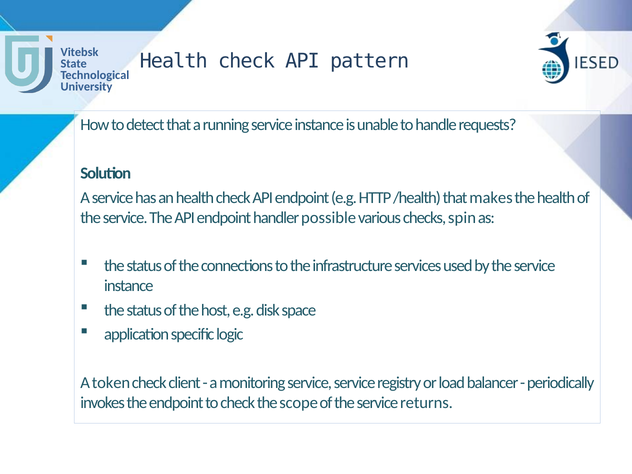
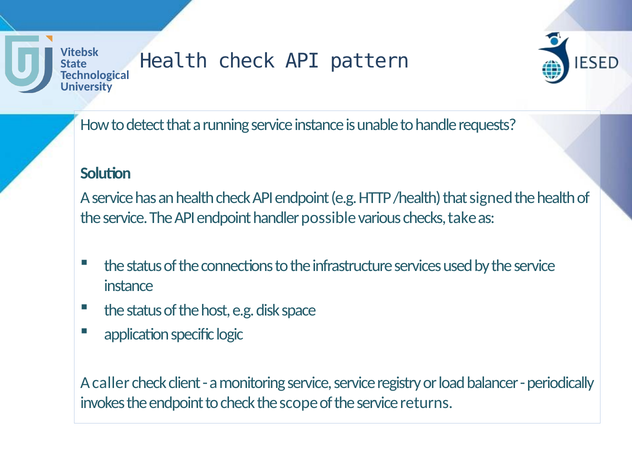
makes: makes -> signed
spin: spin -> take
token: token -> caller
